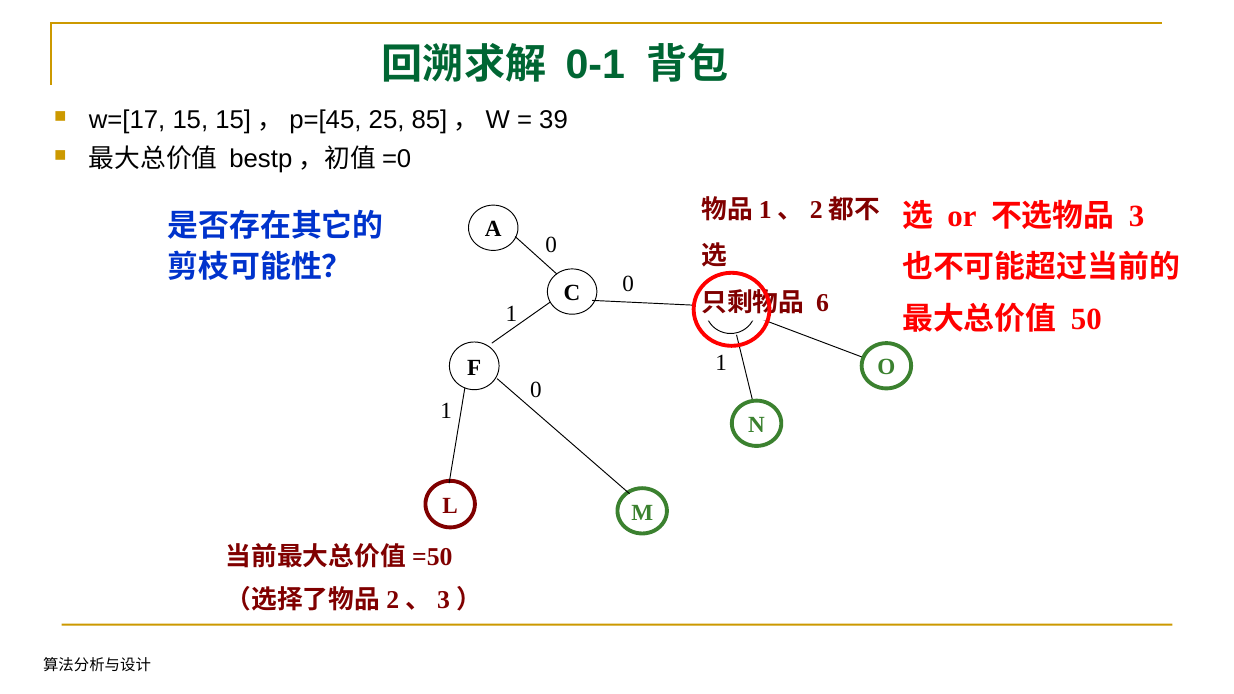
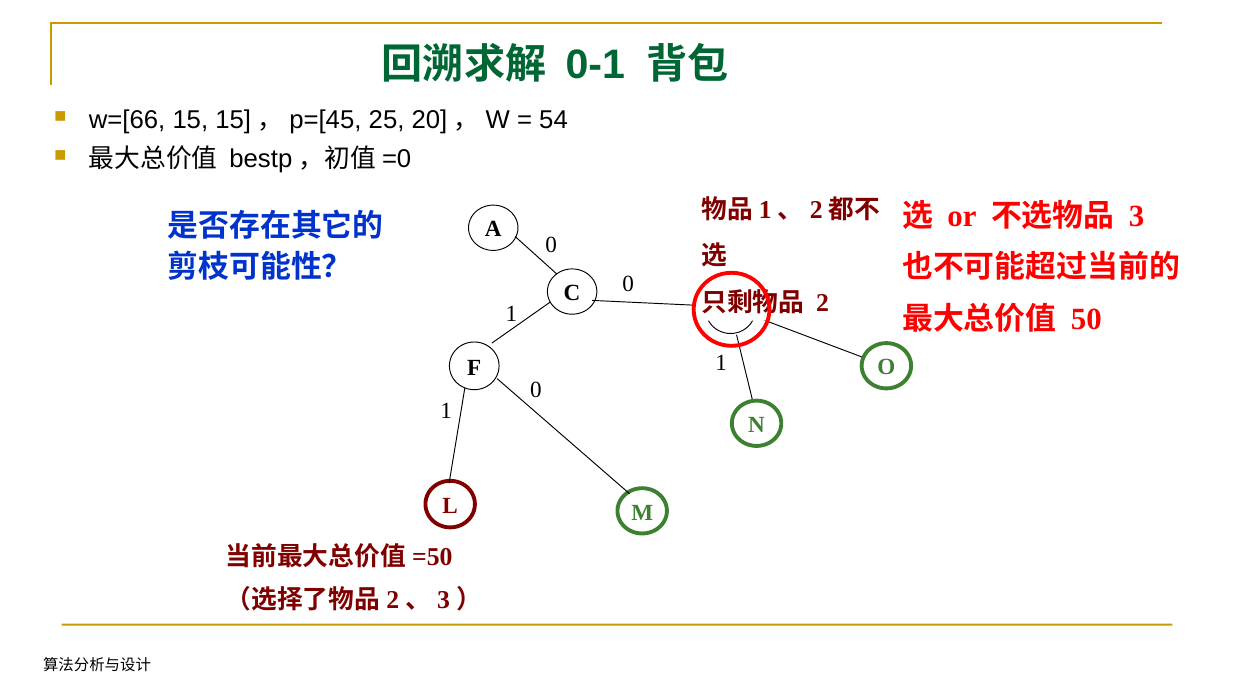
w=[17: w=[17 -> w=[66
85: 85 -> 20
39: 39 -> 54
6: 6 -> 2
